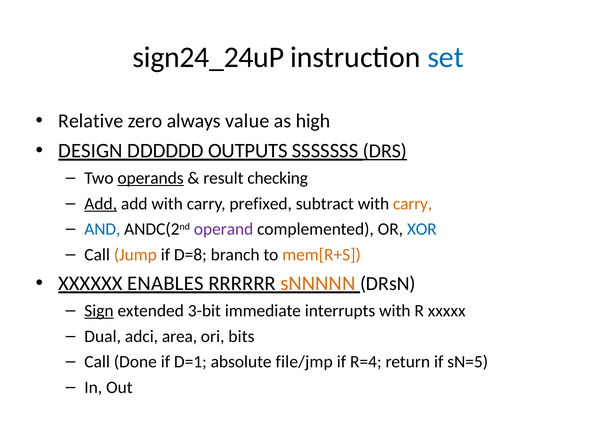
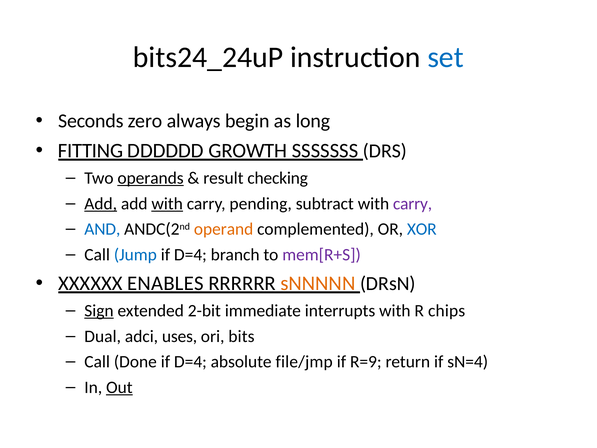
sign24_24uP: sign24_24uP -> bits24_24uP
Relative: Relative -> Seconds
value: value -> begin
high: high -> long
DESIGN: DESIGN -> FITTING
OUTPUTS: OUTPUTS -> GROWTH
DRS underline: present -> none
with at (167, 204) underline: none -> present
prefixed: prefixed -> pending
carry at (413, 204) colour: orange -> purple
operand colour: purple -> orange
Jump colour: orange -> blue
D=8 at (190, 255): D=8 -> D=4
mem[R+S colour: orange -> purple
3-bit: 3-bit -> 2-bit
xxxxx: xxxxx -> chips
area: area -> uses
D=1 at (190, 362): D=1 -> D=4
R=4: R=4 -> R=9
sN=5: sN=5 -> sN=4
Out underline: none -> present
